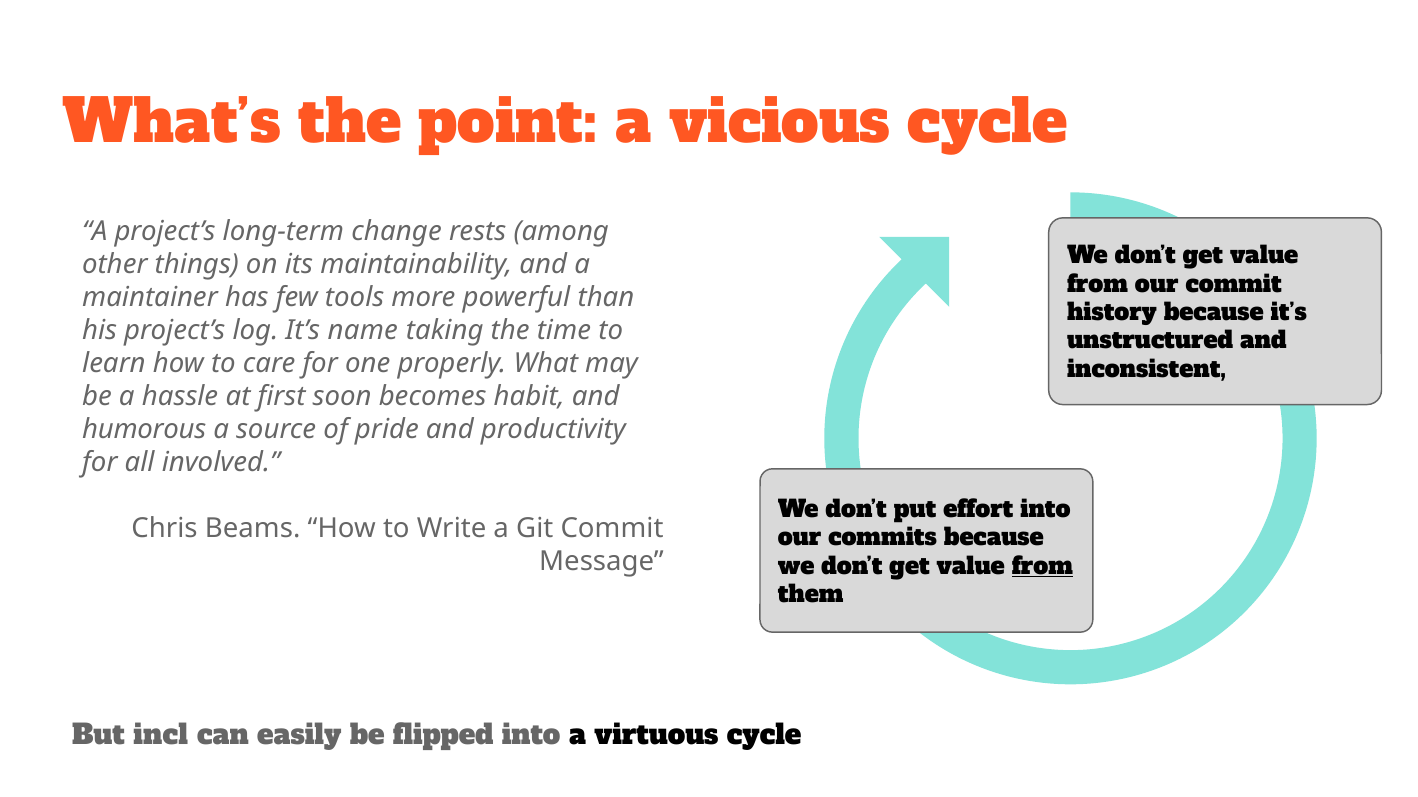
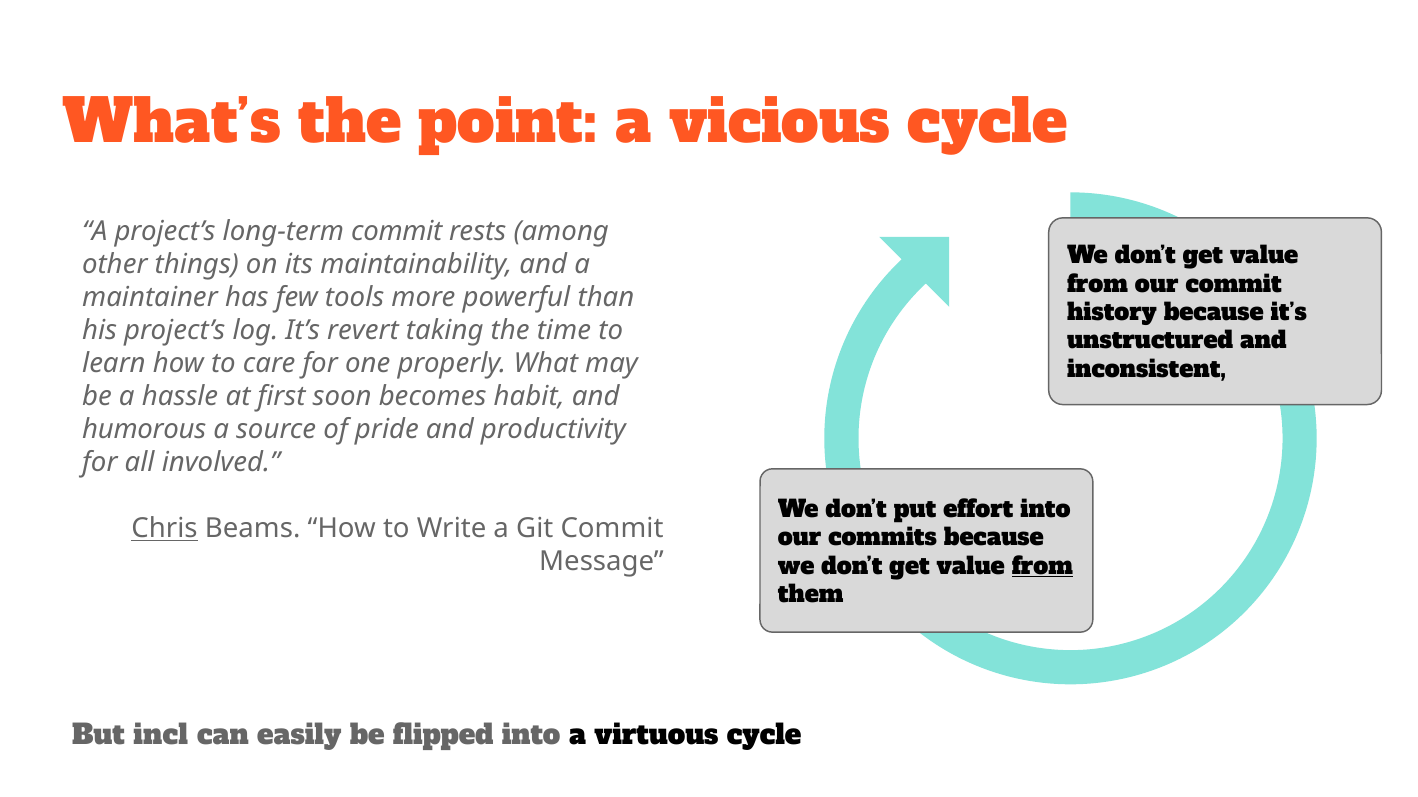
long-term change: change -> commit
name: name -> revert
Chris underline: none -> present
